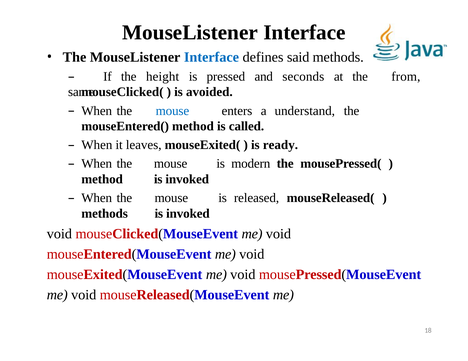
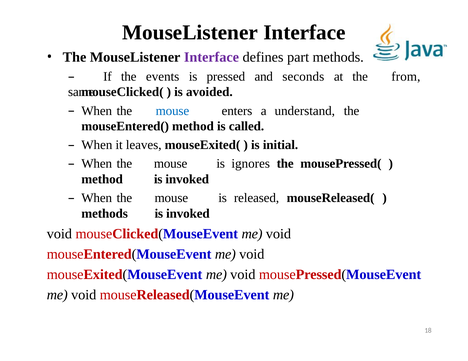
Interface at (212, 57) colour: blue -> purple
said: said -> part
height: height -> events
ready: ready -> initial
modern: modern -> ignores
